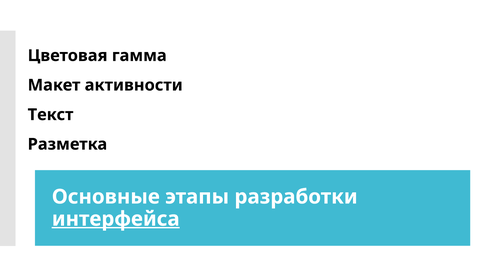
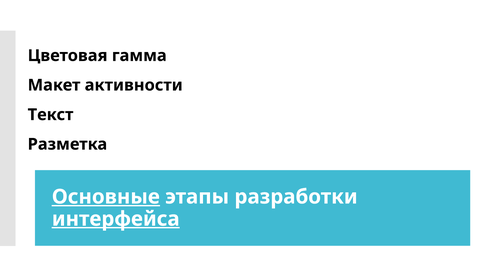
Основные underline: none -> present
